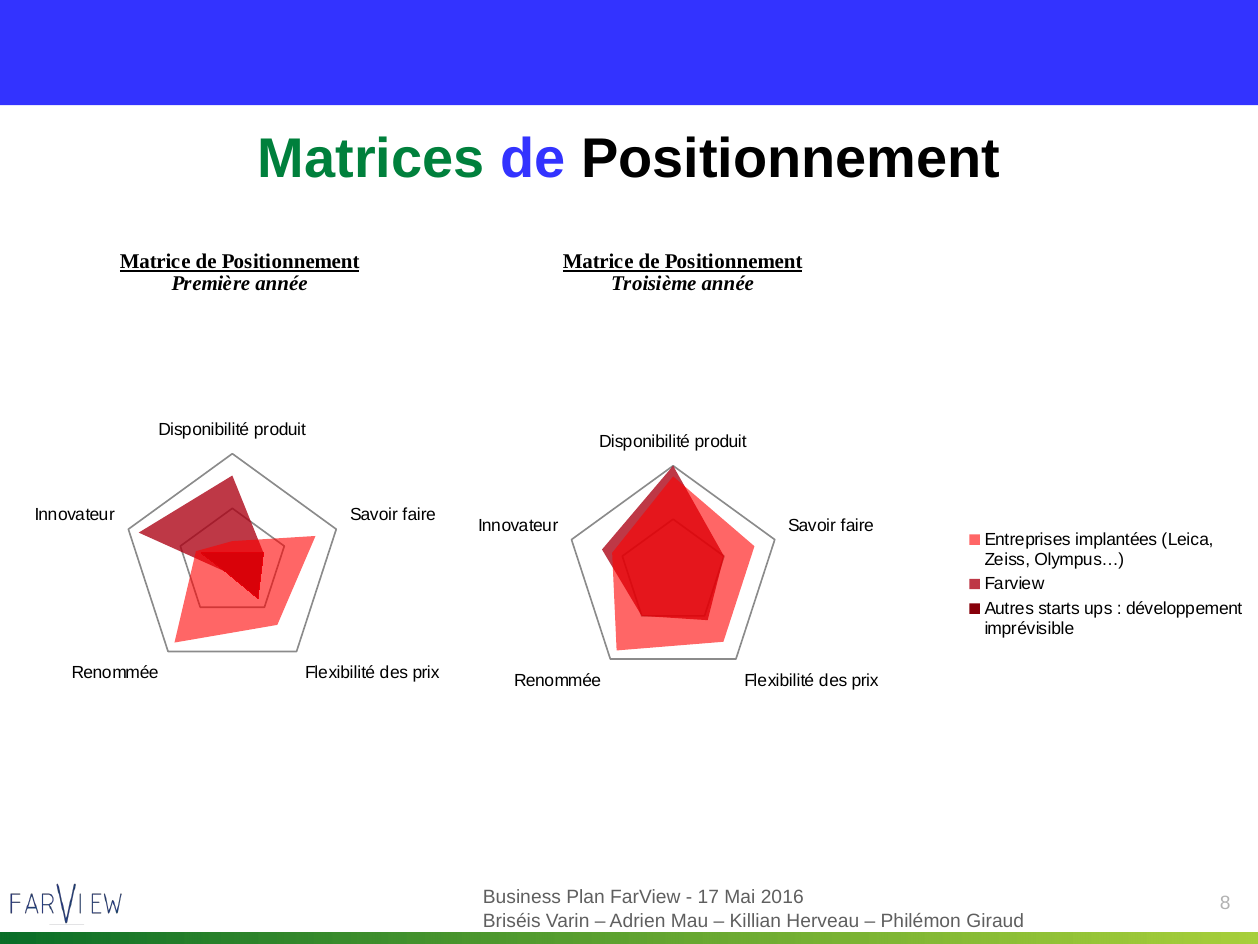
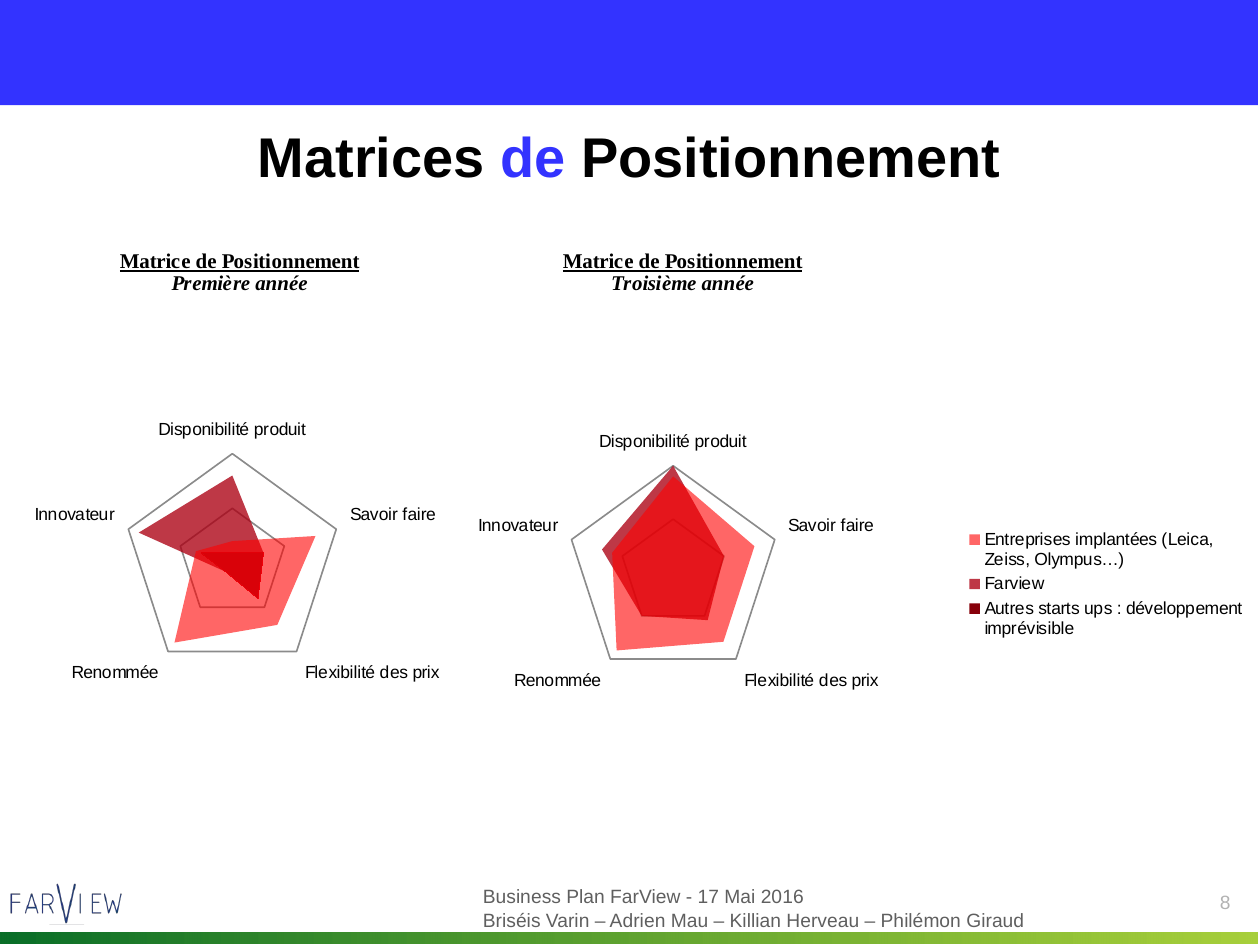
Matrices colour: green -> black
